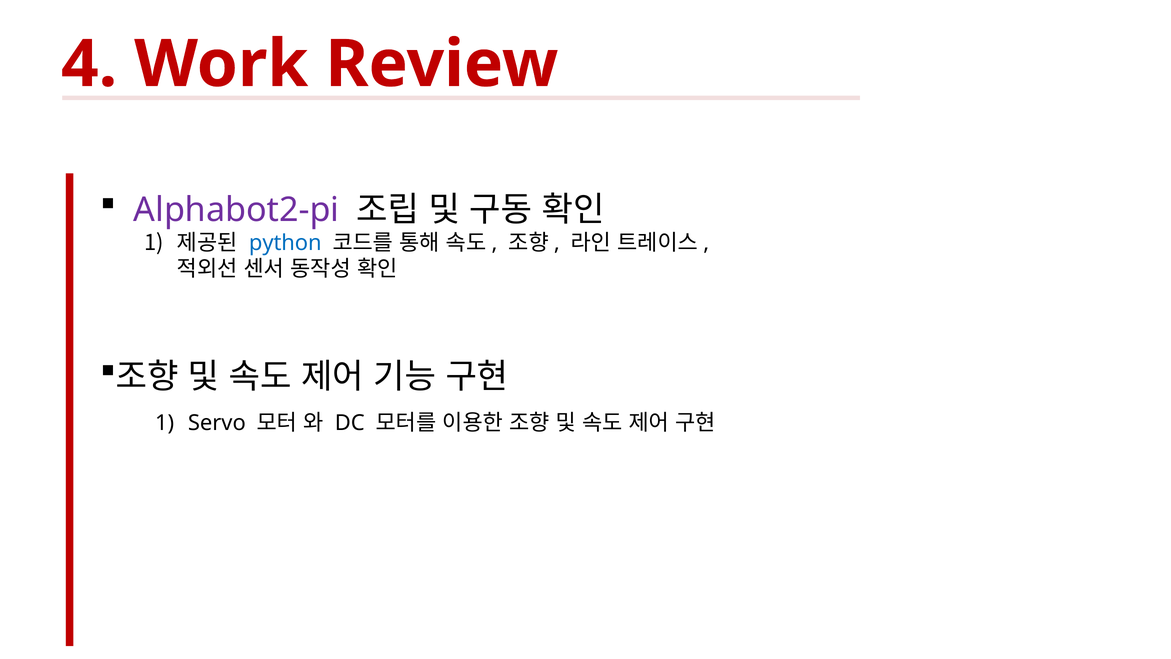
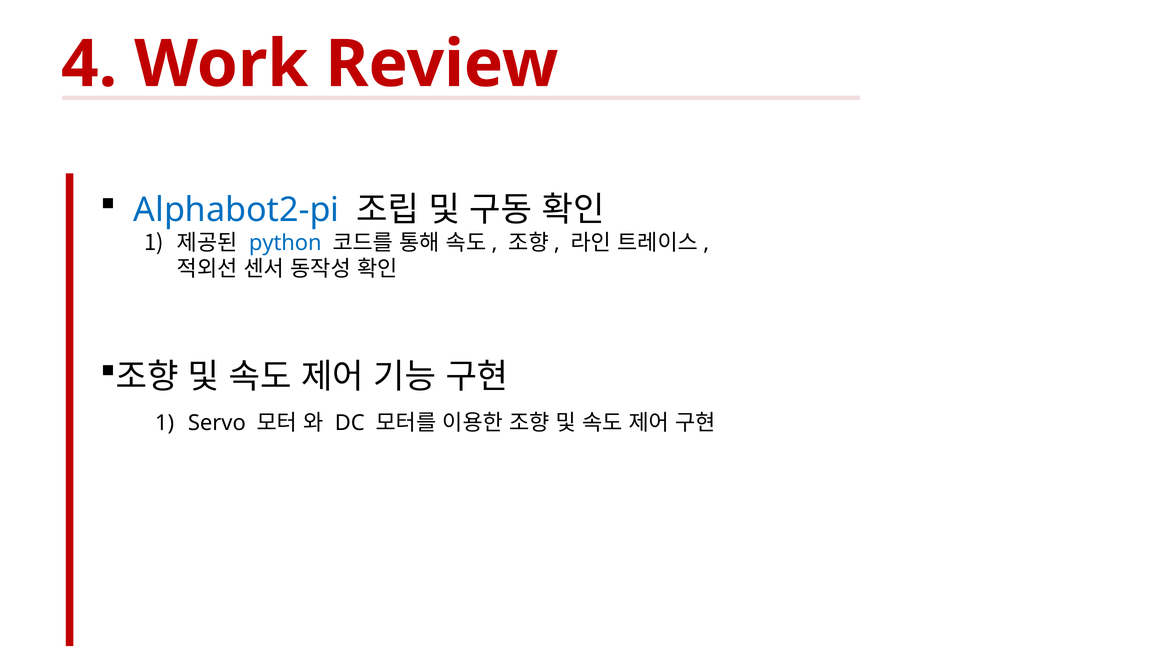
Alphabot2-pi colour: purple -> blue
